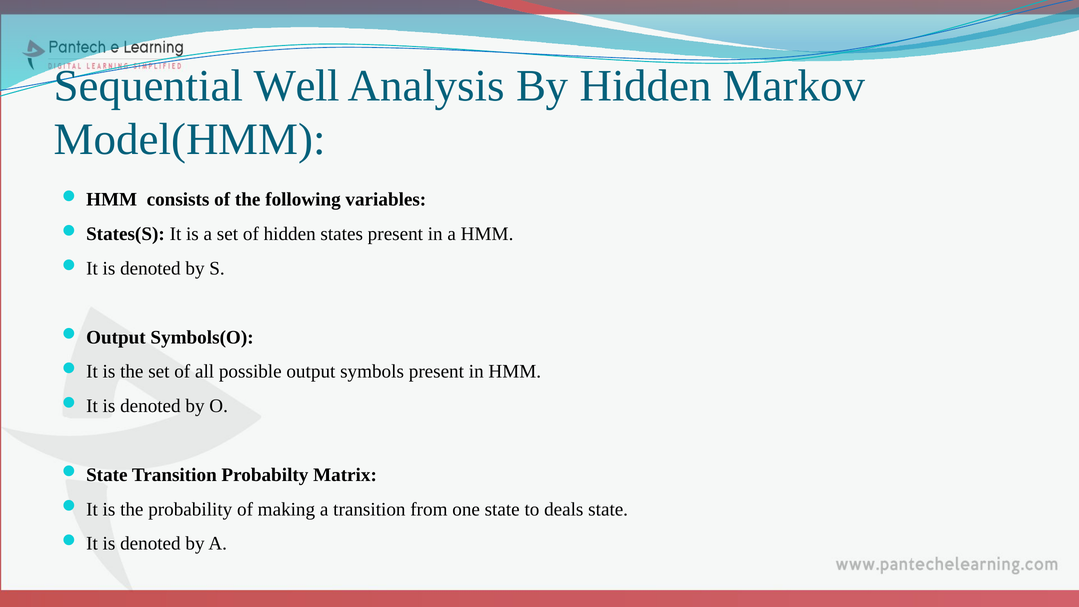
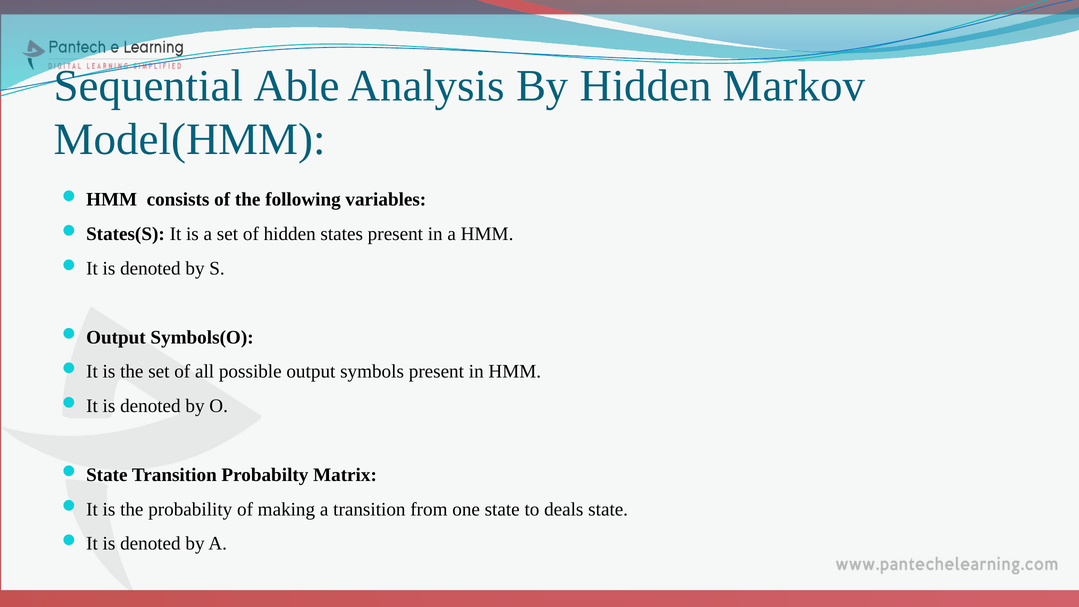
Well: Well -> Able
